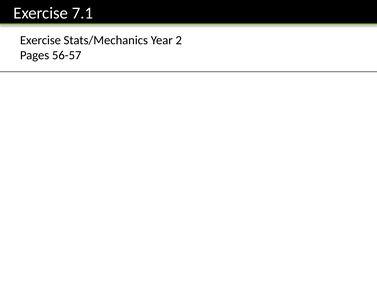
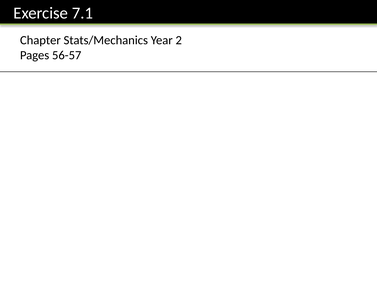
Exercise at (40, 40): Exercise -> Chapter
